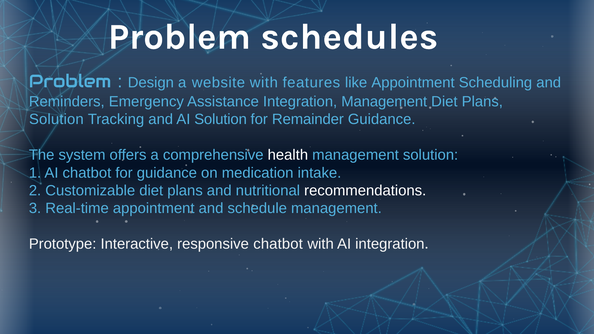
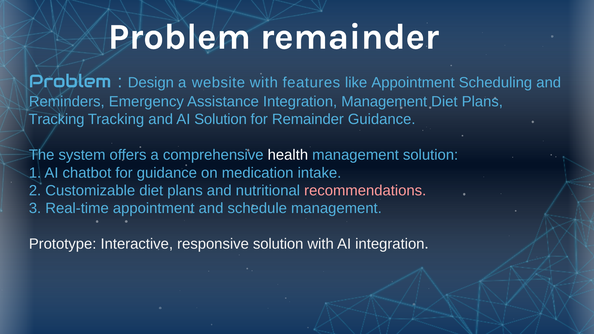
Problem schedules: schedules -> remainder
Solution at (56, 119): Solution -> Tracking
recommendations colour: white -> pink
responsive chatbot: chatbot -> solution
